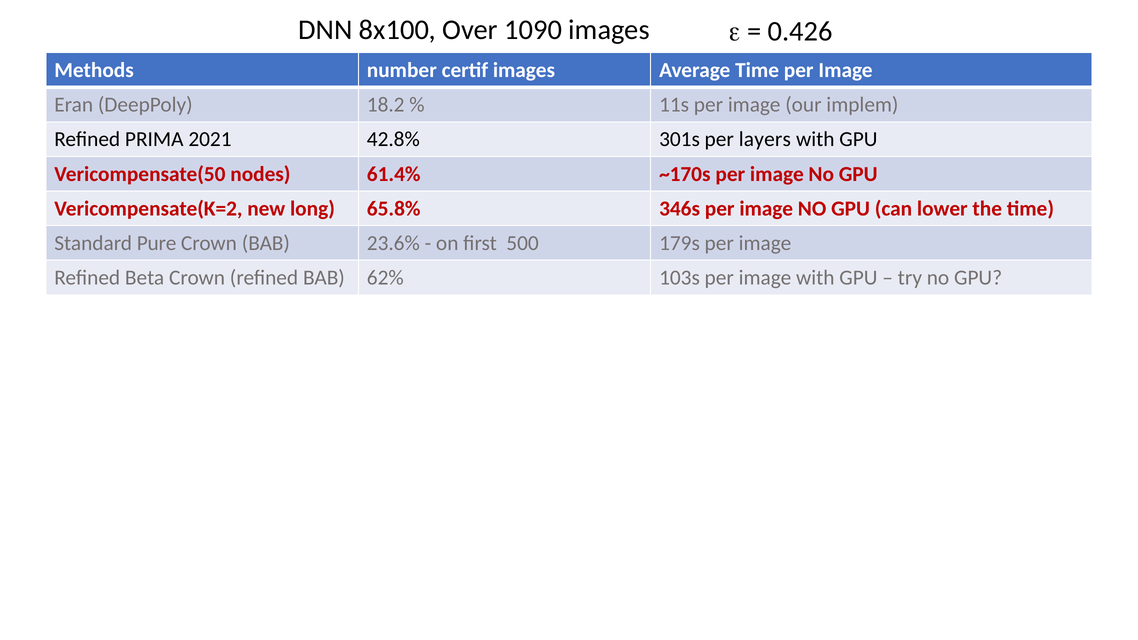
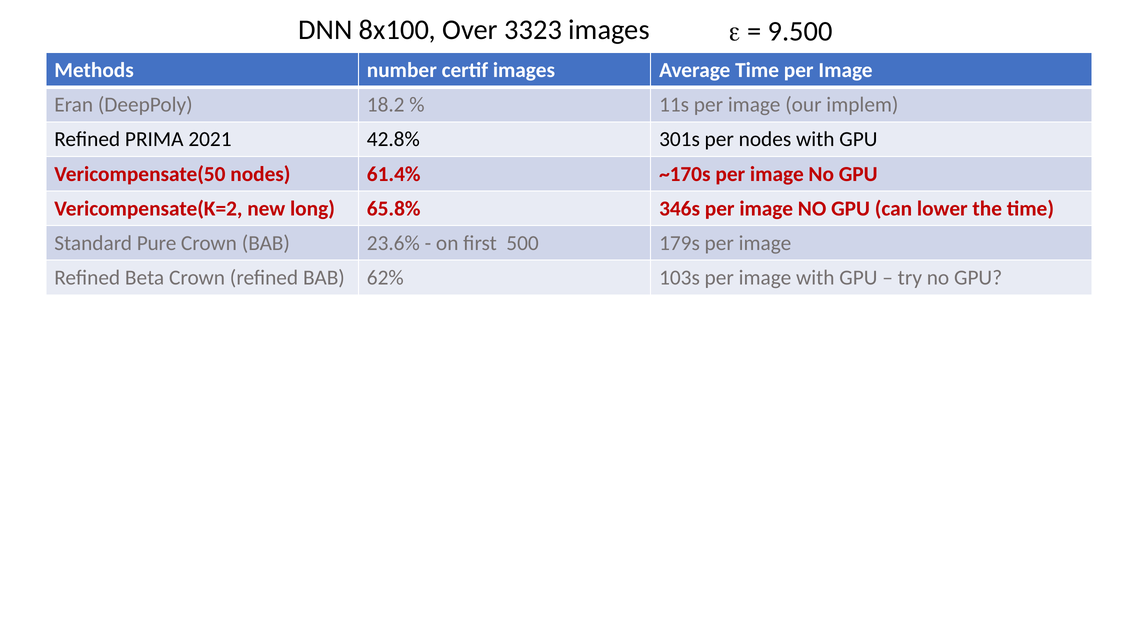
1090: 1090 -> 3323
0.426: 0.426 -> 9.500
per layers: layers -> nodes
